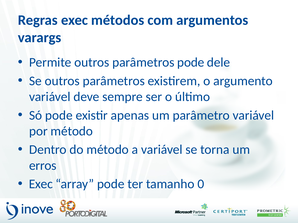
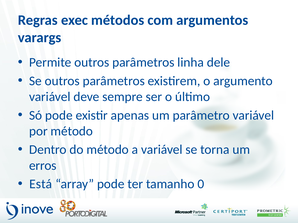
parâmetros pode: pode -> linha
Exec at (41, 184): Exec -> Está
